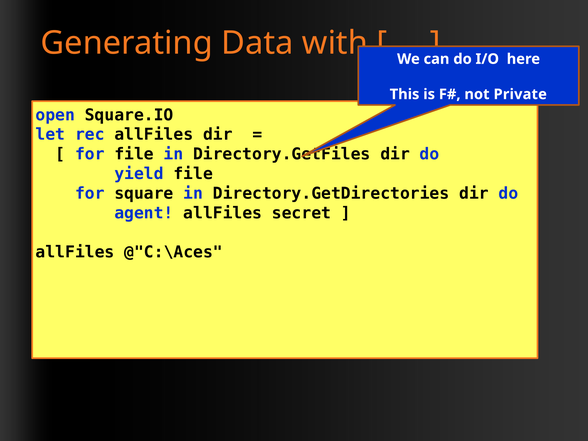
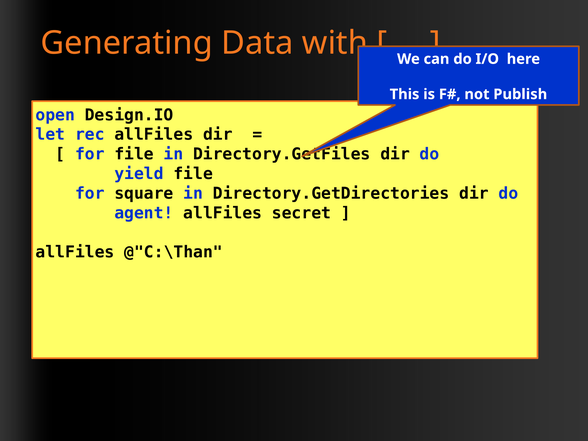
Private: Private -> Publish
Square.IO: Square.IO -> Design.IO
@"C:\Aces: @"C:\Aces -> @"C:\Than
